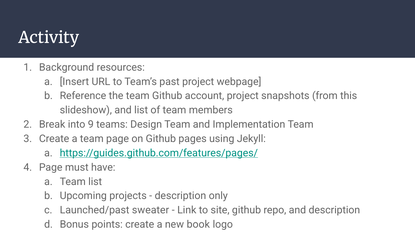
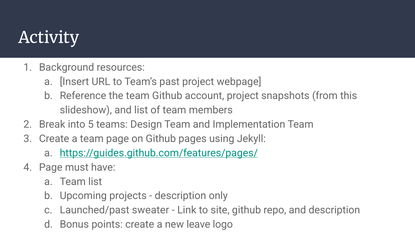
9: 9 -> 5
book: book -> leave
